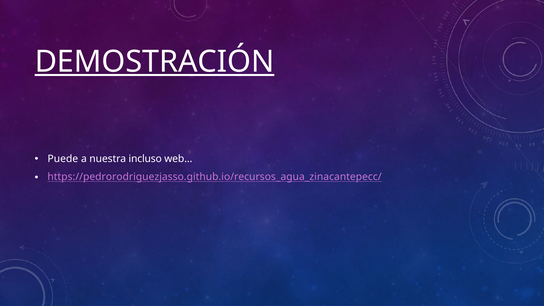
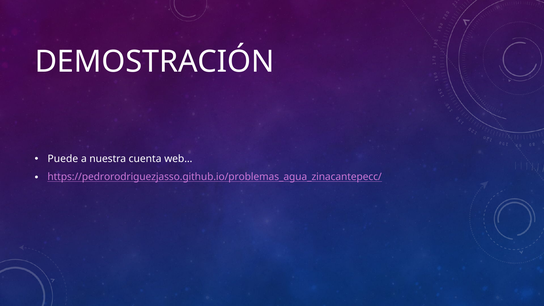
DEMOSTRACIÓN underline: present -> none
incluso: incluso -> cuenta
https://pedrorodriguezjasso.github.io/recursos_agua_zinacantepecc/: https://pedrorodriguezjasso.github.io/recursos_agua_zinacantepecc/ -> https://pedrorodriguezjasso.github.io/problemas_agua_zinacantepecc/
